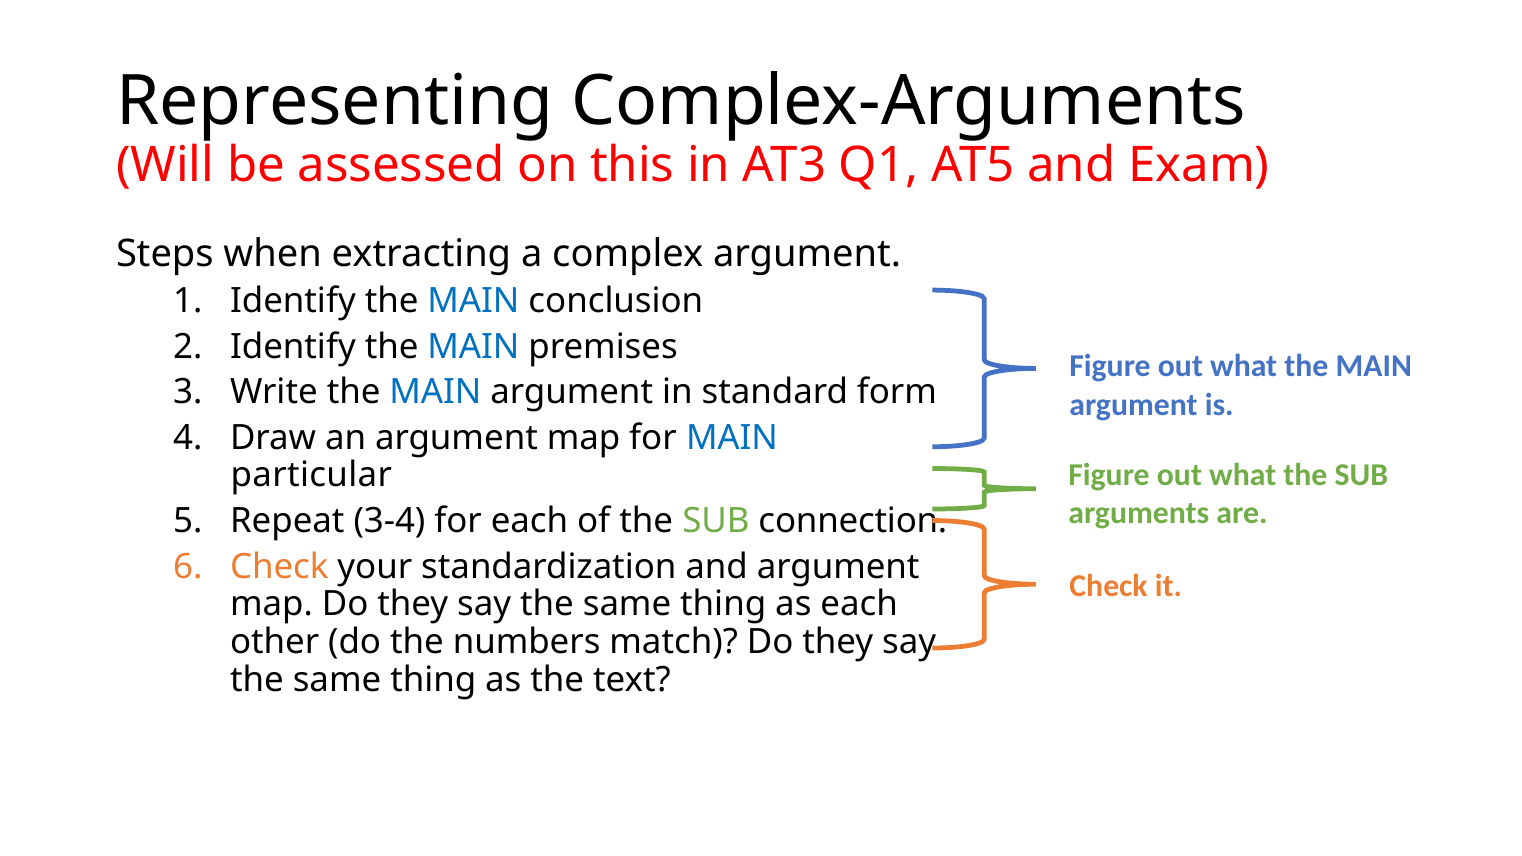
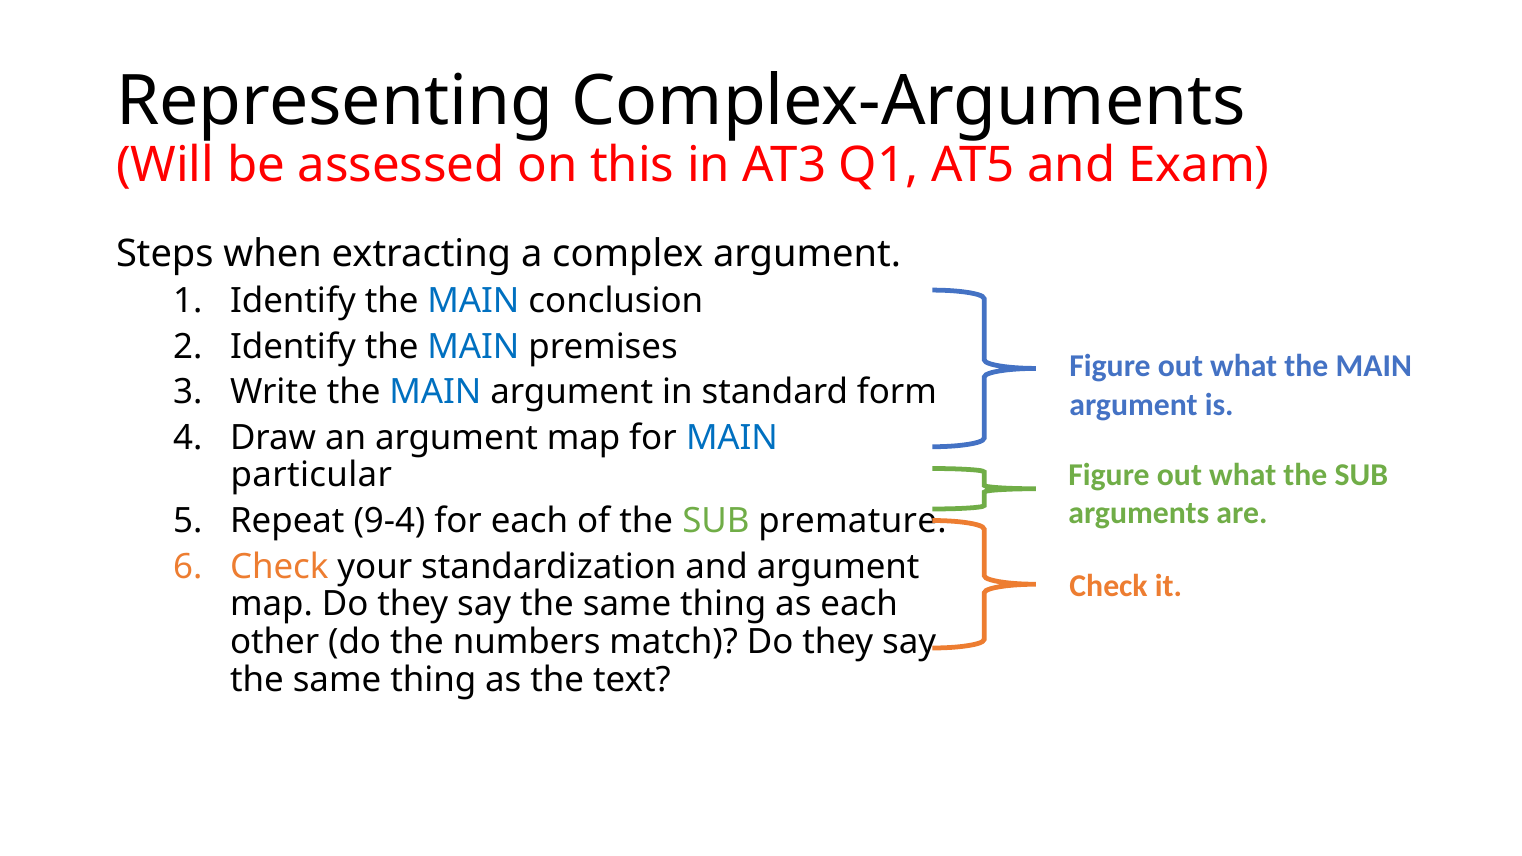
3-4: 3-4 -> 9-4
connection: connection -> premature
